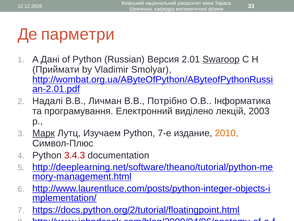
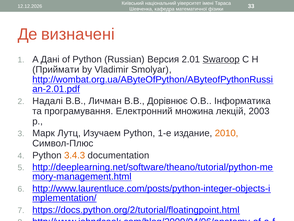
парметри: парметри -> визначені
Потрібно: Потрібно -> Дорівнює
виділено: виділено -> множина
Марк underline: present -> none
7-е: 7-е -> 1-е
3.4.3 colour: red -> orange
